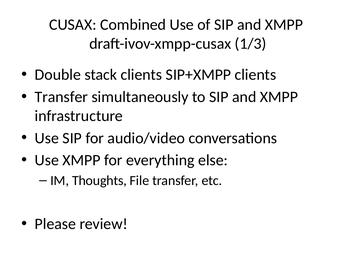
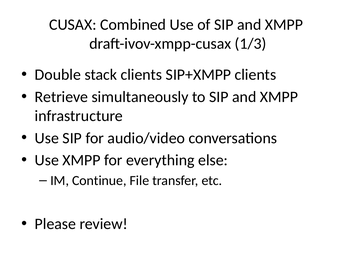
Transfer at (61, 97): Transfer -> Retrieve
Thoughts: Thoughts -> Continue
